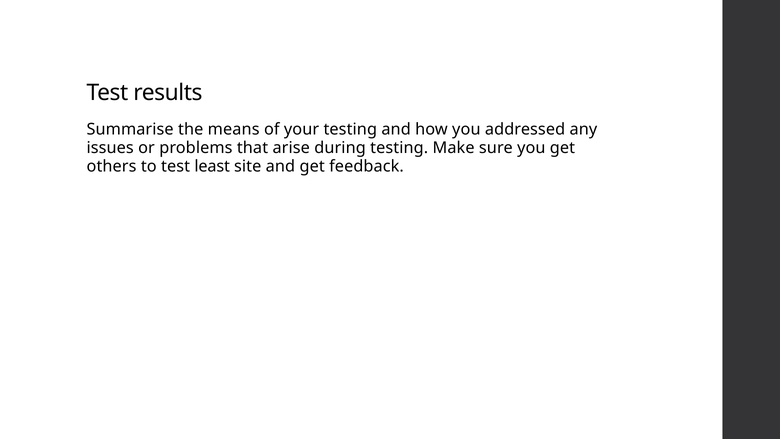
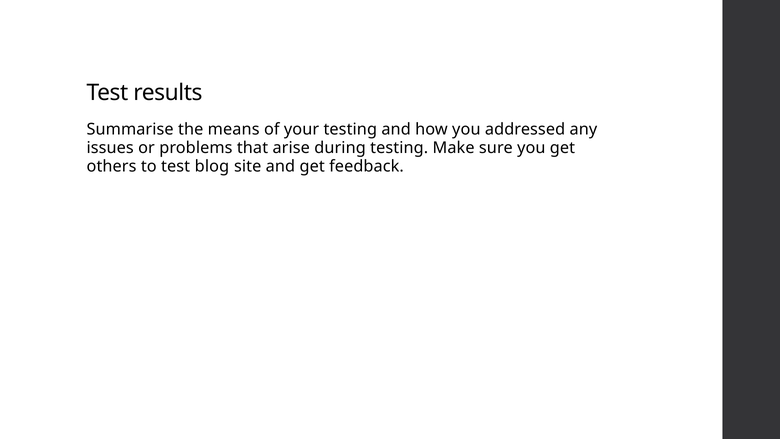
least: least -> blog
